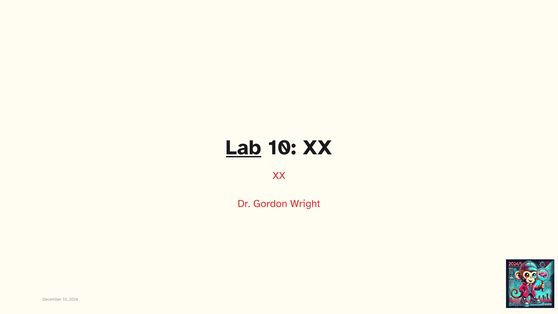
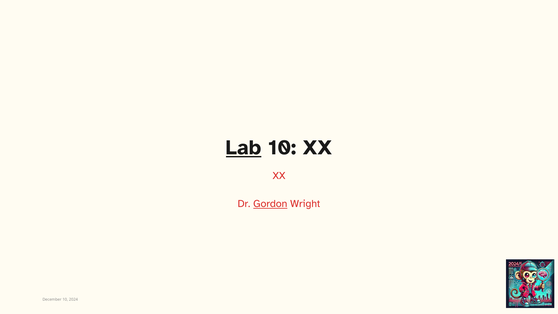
Gordon underline: none -> present
